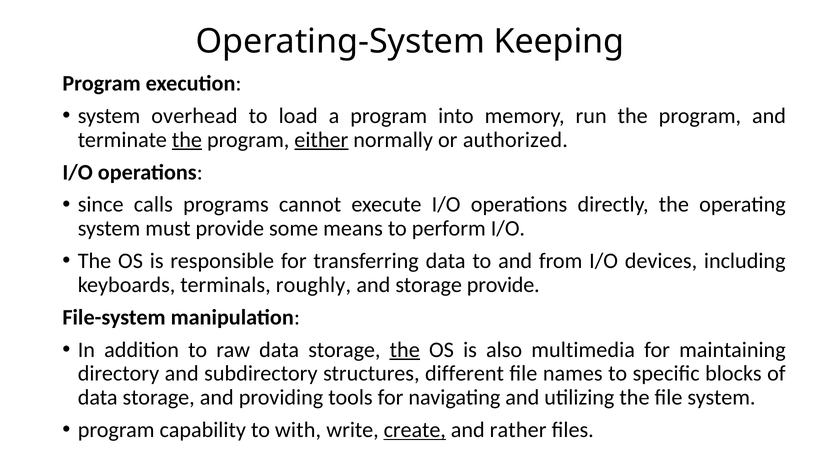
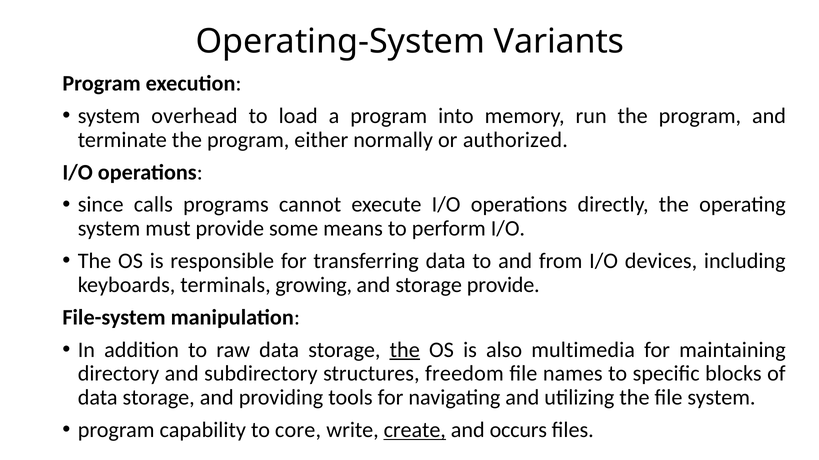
Keeping: Keeping -> Variants
the at (187, 140) underline: present -> none
either underline: present -> none
roughly: roughly -> growing
different: different -> freedom
with: with -> core
rather: rather -> occurs
